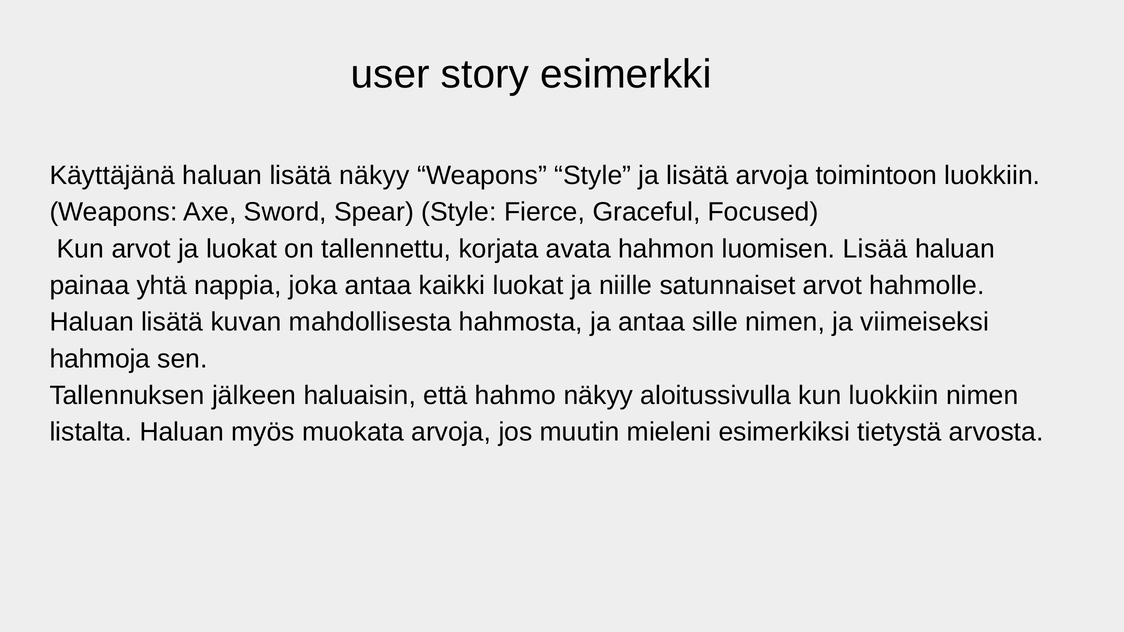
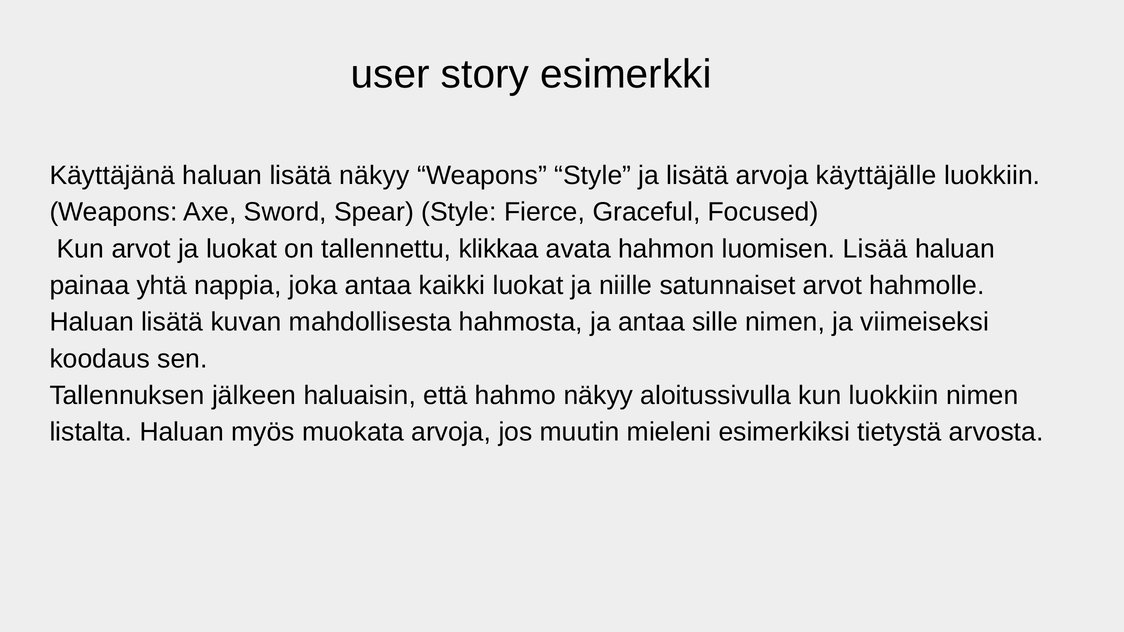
toimintoon: toimintoon -> käyttäjälle
korjata: korjata -> klikkaa
hahmoja: hahmoja -> koodaus
